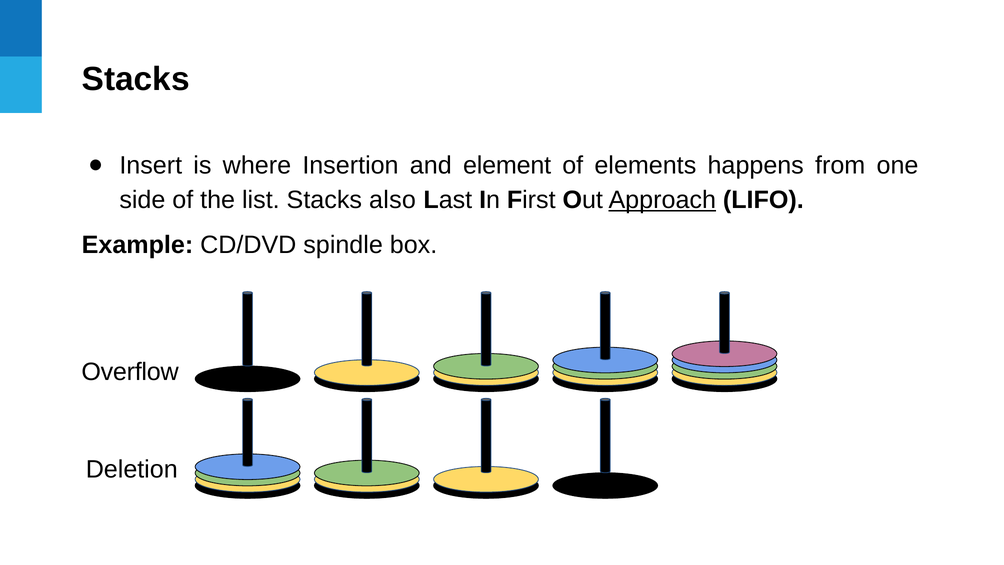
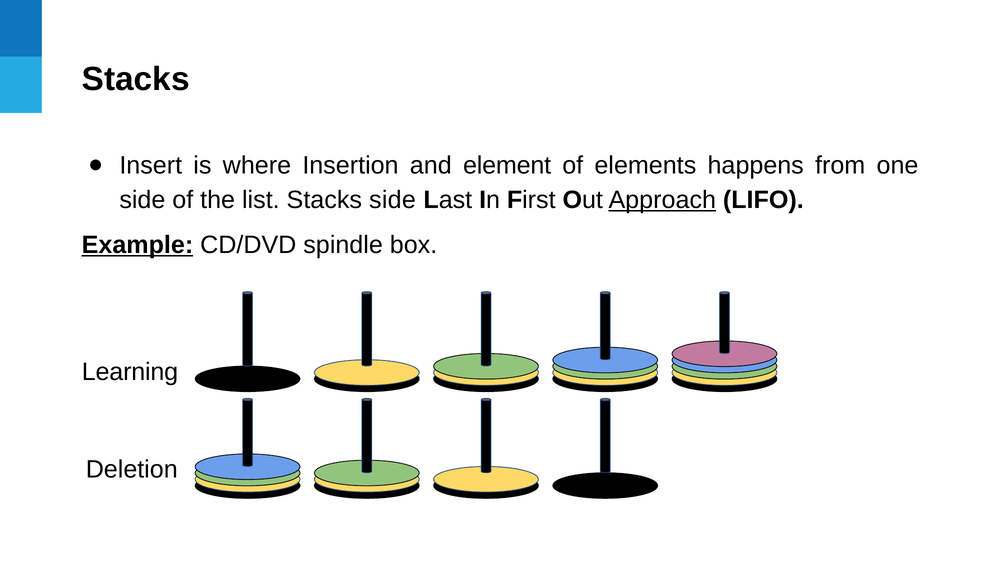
Stacks also: also -> side
Example underline: none -> present
Overflow: Overflow -> Learning
